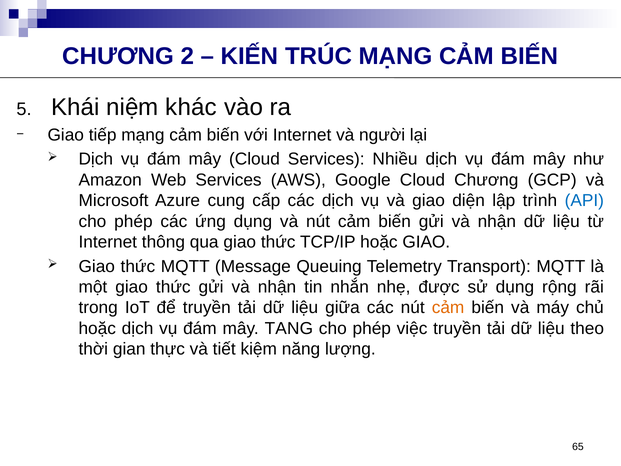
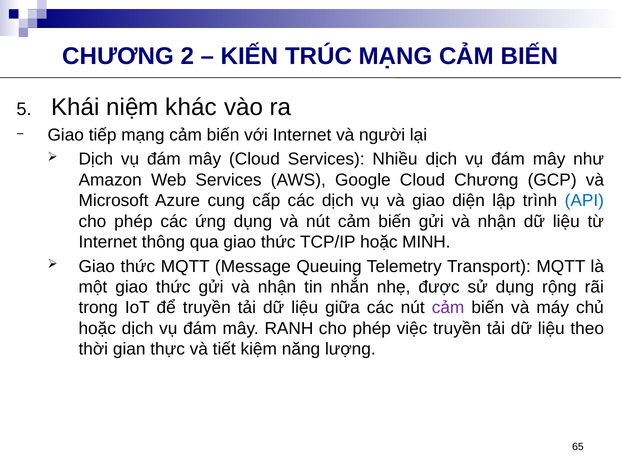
hoặc GIAO: GIAO -> MINH
cảm at (448, 308) colour: orange -> purple
TANG: TANG -> RANH
